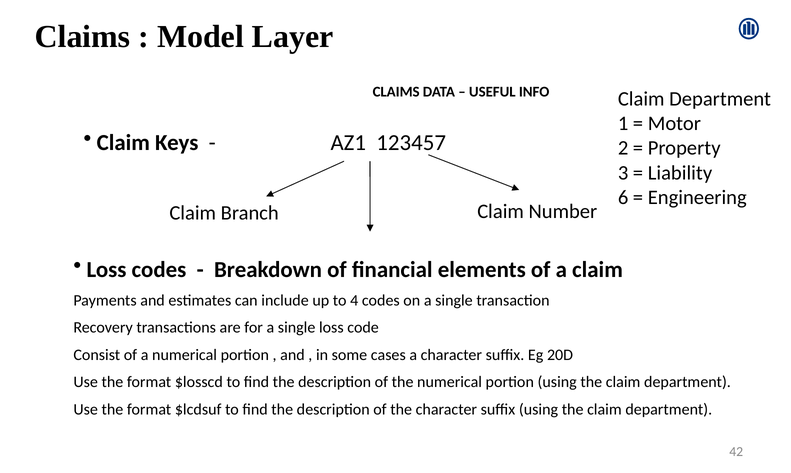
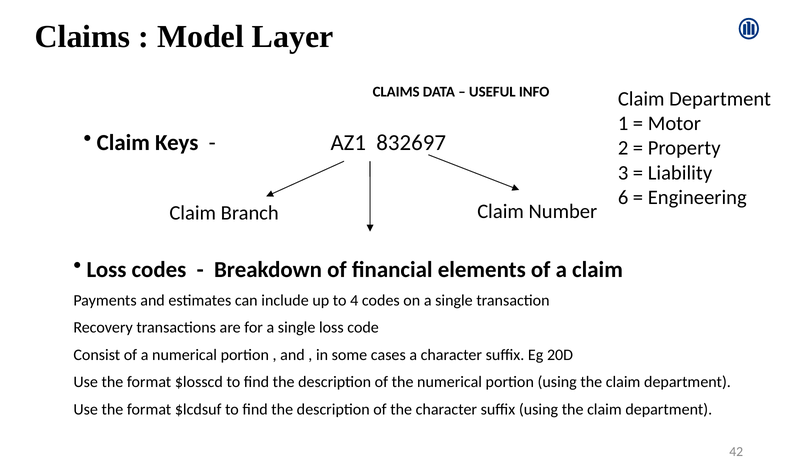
123457: 123457 -> 832697
